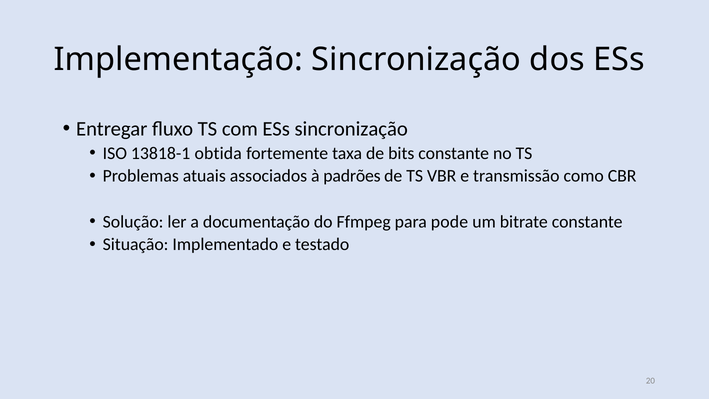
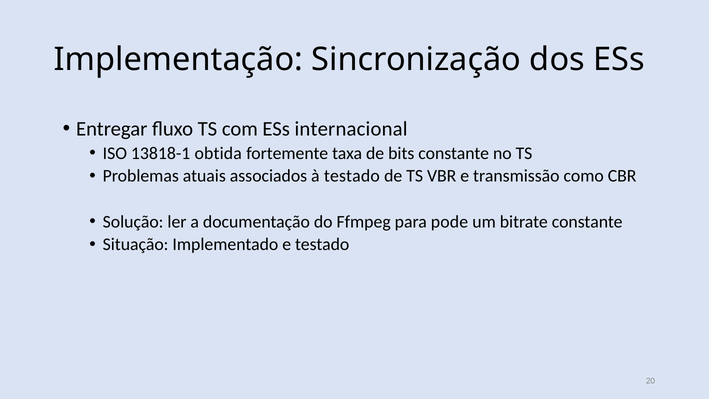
ESs sincronização: sincronização -> internacional
à padrões: padrões -> testado
